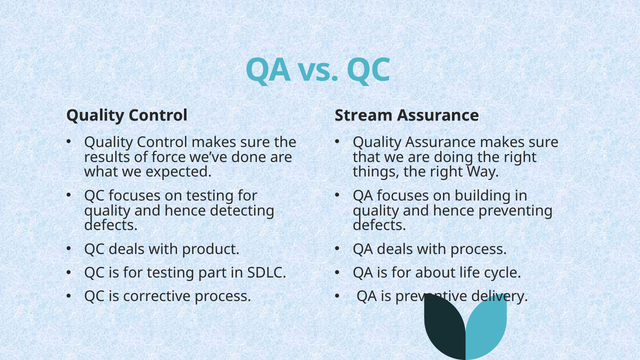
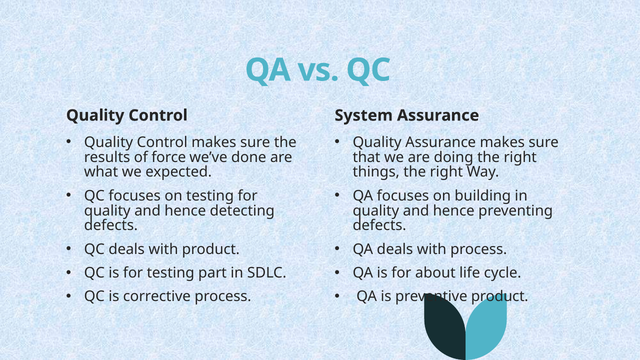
Stream: Stream -> System
preventive delivery: delivery -> product
